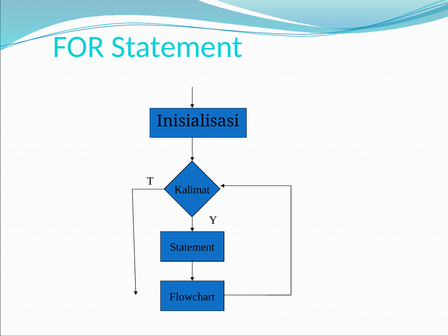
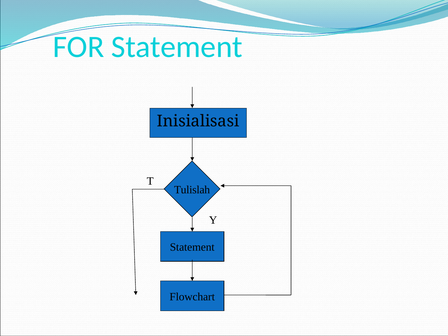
Kalimat: Kalimat -> Tulislah
